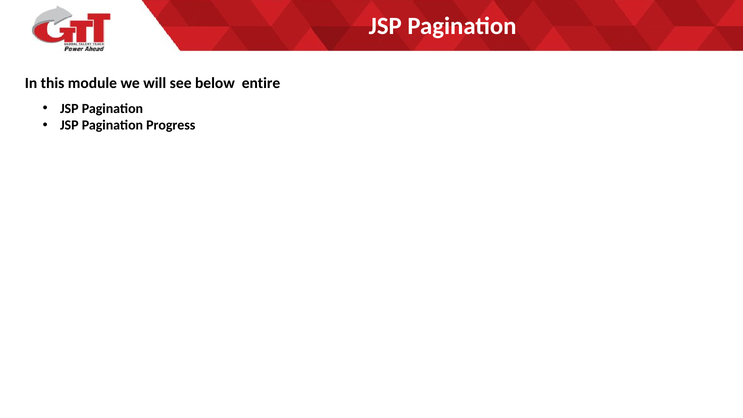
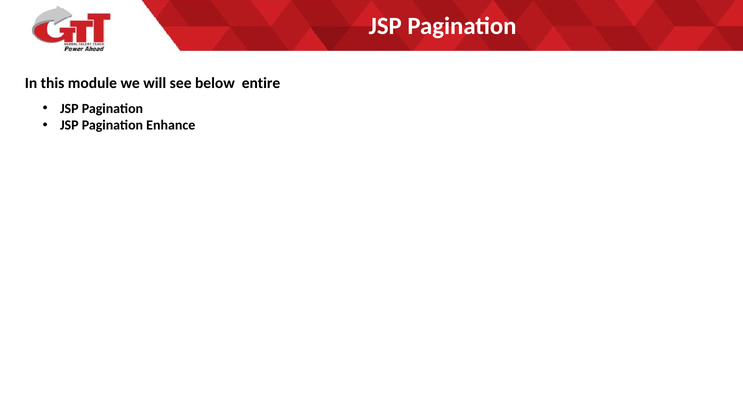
Progress: Progress -> Enhance
